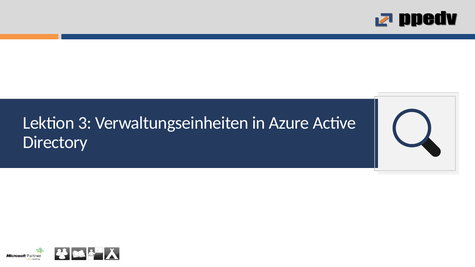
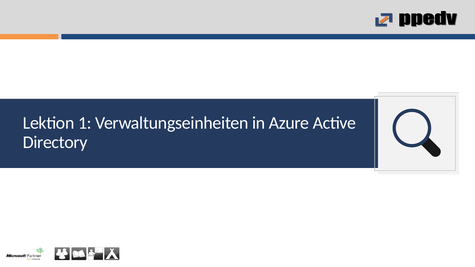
3: 3 -> 1
